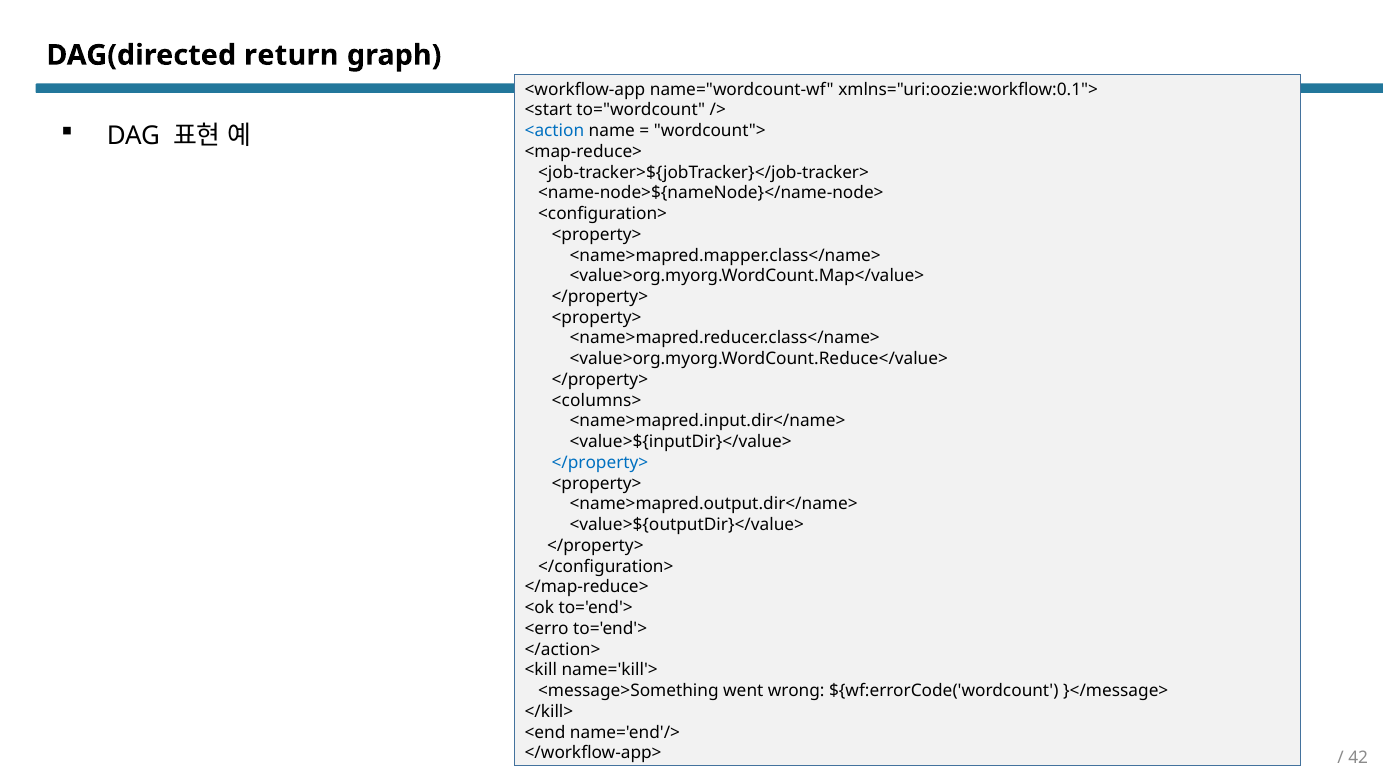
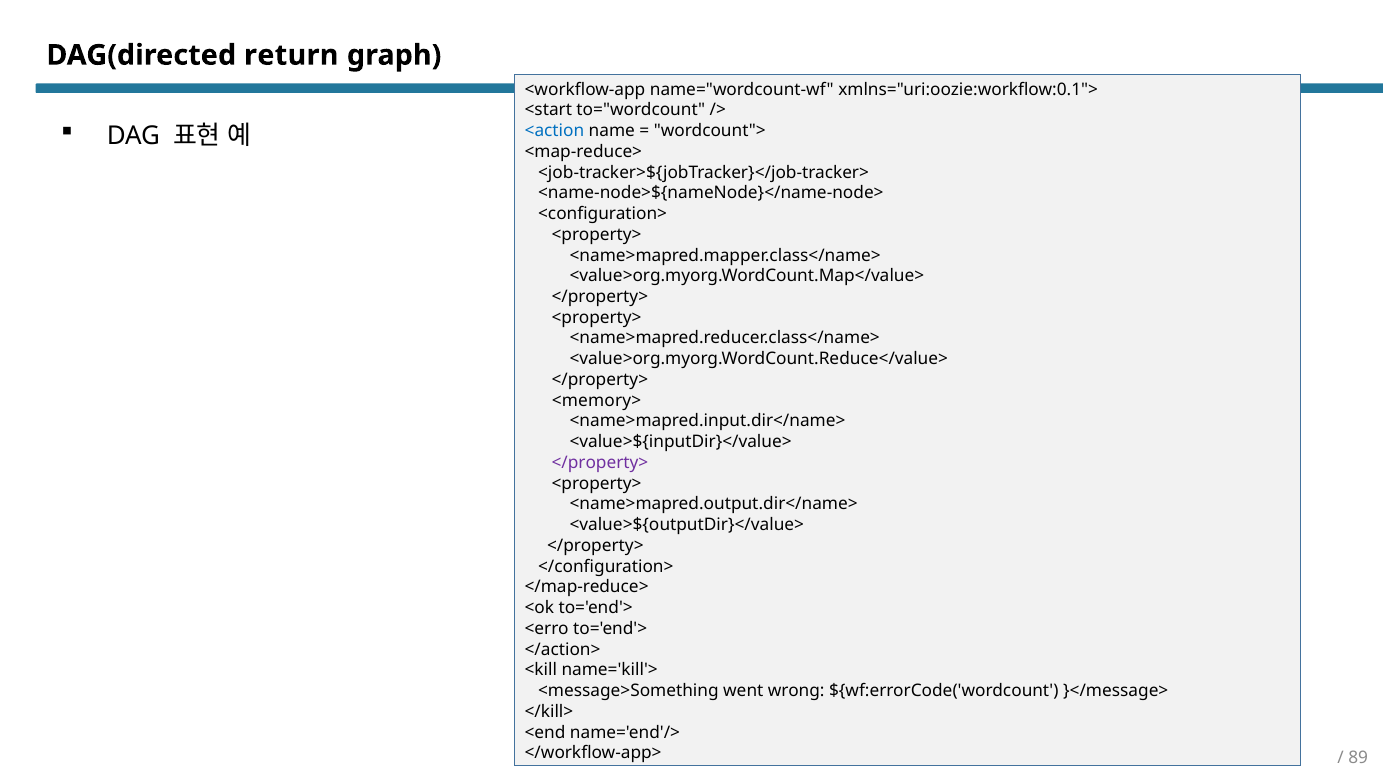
<columns>: <columns> -> <memory>
</property> at (600, 463) colour: blue -> purple
42: 42 -> 89
